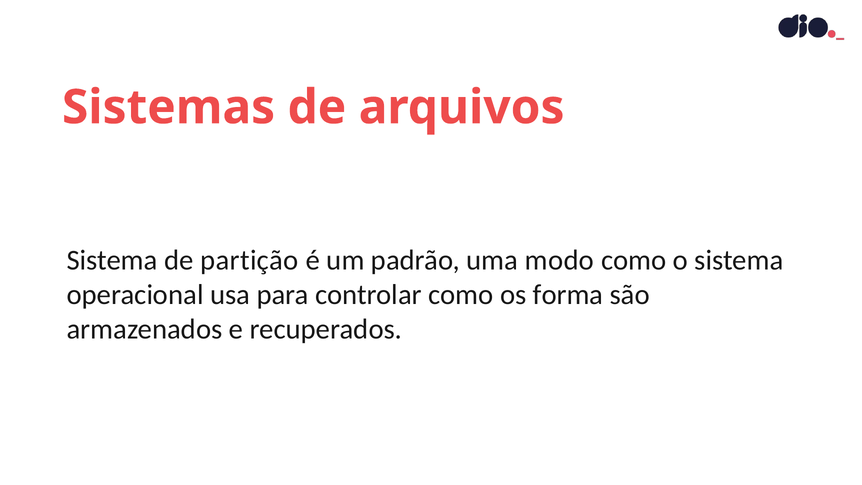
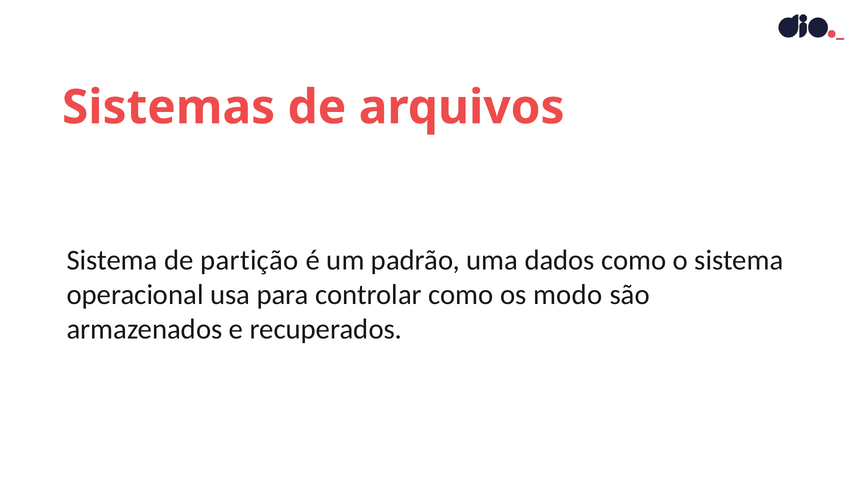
modo: modo -> dados
forma: forma -> modo
